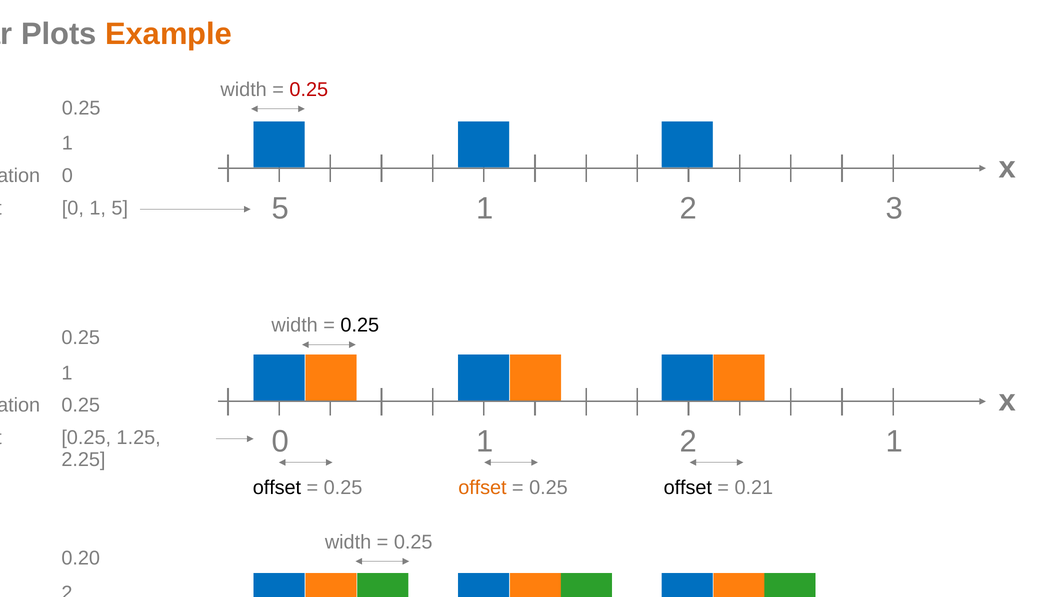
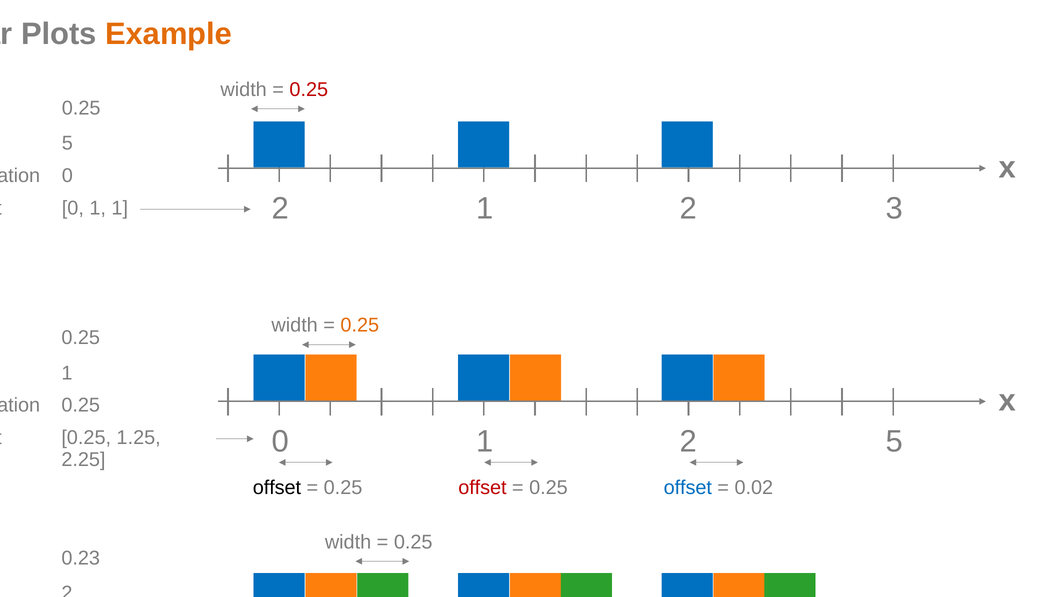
1 at (67, 143): 1 -> 5
5 at (280, 209): 5 -> 2
1 5: 5 -> 1
0.25 at (360, 325) colour: black -> orange
2 1: 1 -> 5
offset at (482, 487) colour: orange -> red
offset at (688, 487) colour: black -> blue
0.21: 0.21 -> 0.02
0.20: 0.20 -> 0.23
